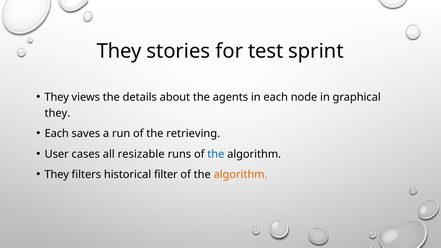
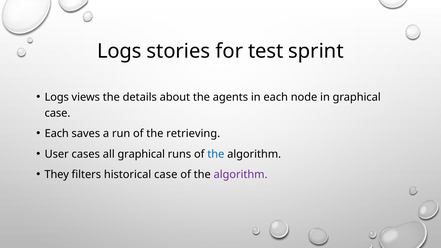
They at (119, 51): They -> Logs
They at (57, 97): They -> Logs
they at (57, 113): they -> case
all resizable: resizable -> graphical
historical filter: filter -> case
algorithm at (241, 175) colour: orange -> purple
